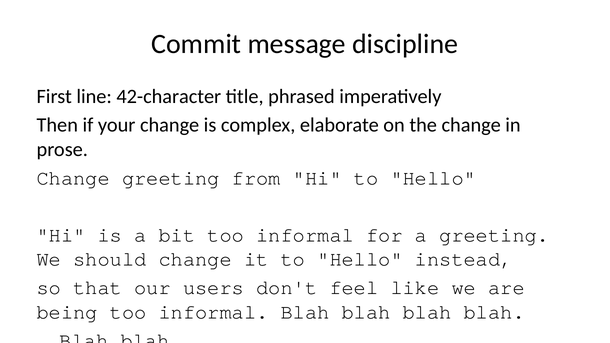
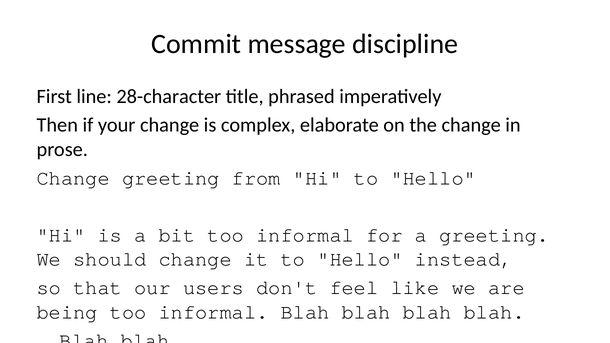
42-character: 42-character -> 28-character
